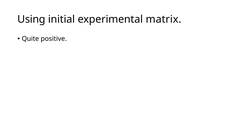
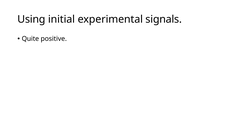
matrix: matrix -> signals
